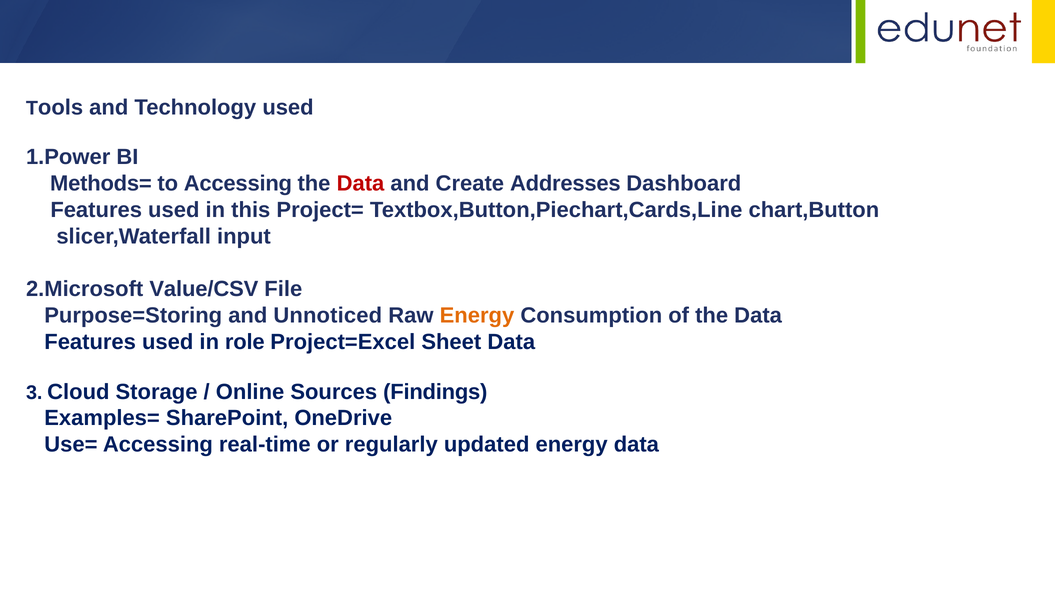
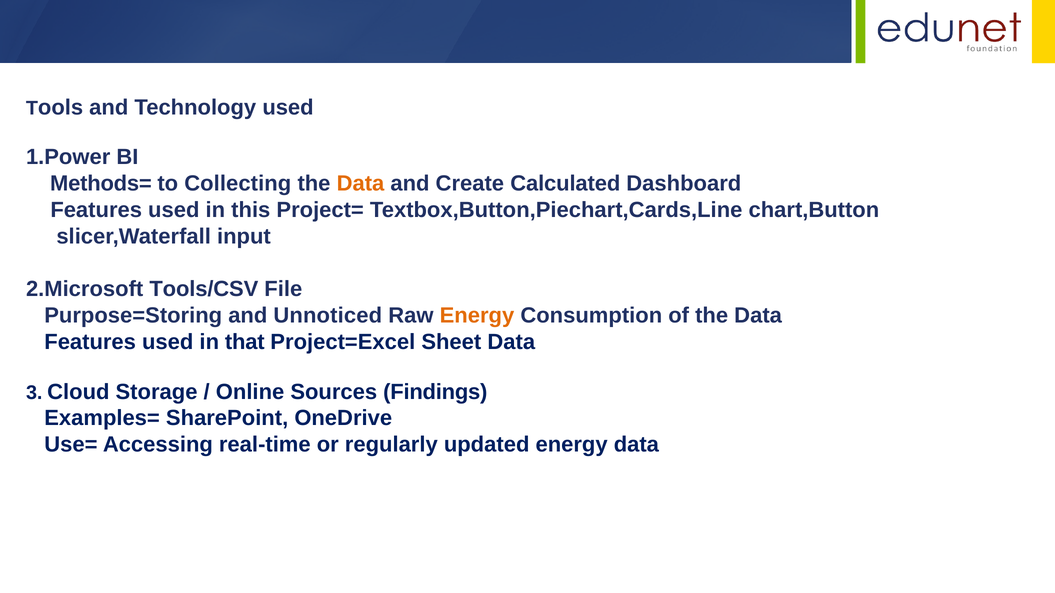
to Accessing: Accessing -> Collecting
Data at (360, 184) colour: red -> orange
Addresses: Addresses -> Calculated
Value/CSV: Value/CSV -> Tools/CSV
role: role -> that
